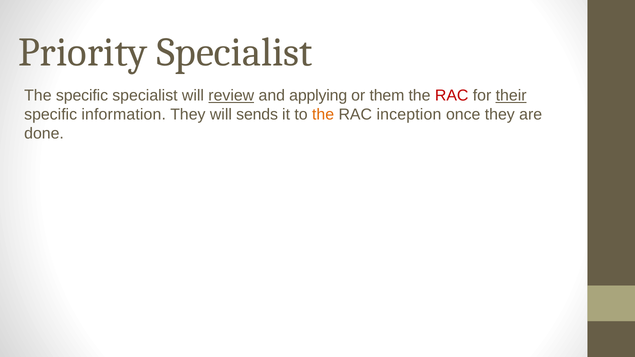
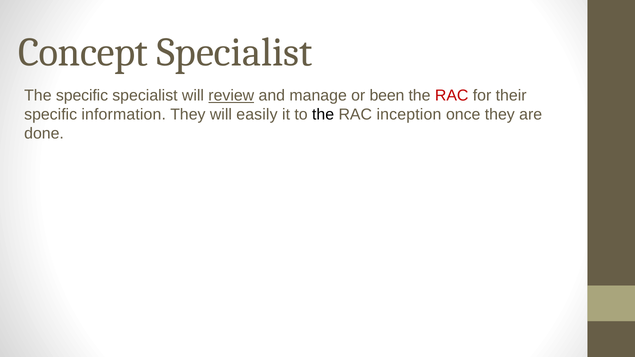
Priority: Priority -> Concept
applying: applying -> manage
them: them -> been
their underline: present -> none
sends: sends -> easily
the at (323, 115) colour: orange -> black
